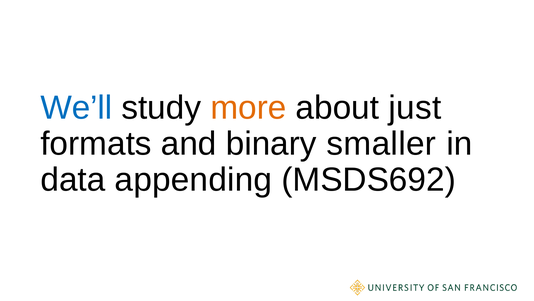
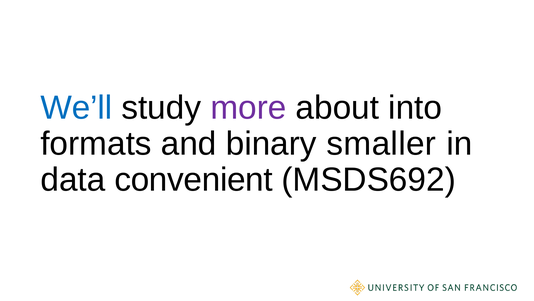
more colour: orange -> purple
just: just -> into
appending: appending -> convenient
